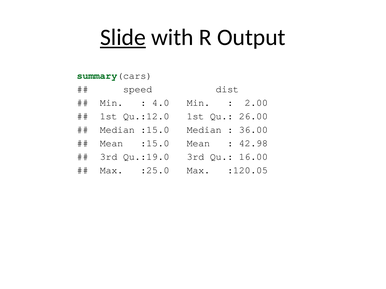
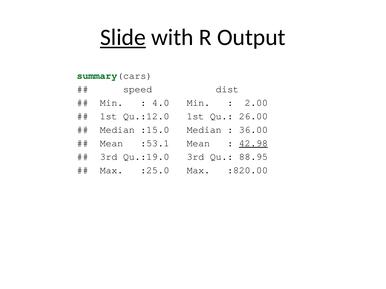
Mean :15.0: :15.0 -> :53.1
42.98 underline: none -> present
16.00: 16.00 -> 88.95
:120.05: :120.05 -> :820.00
